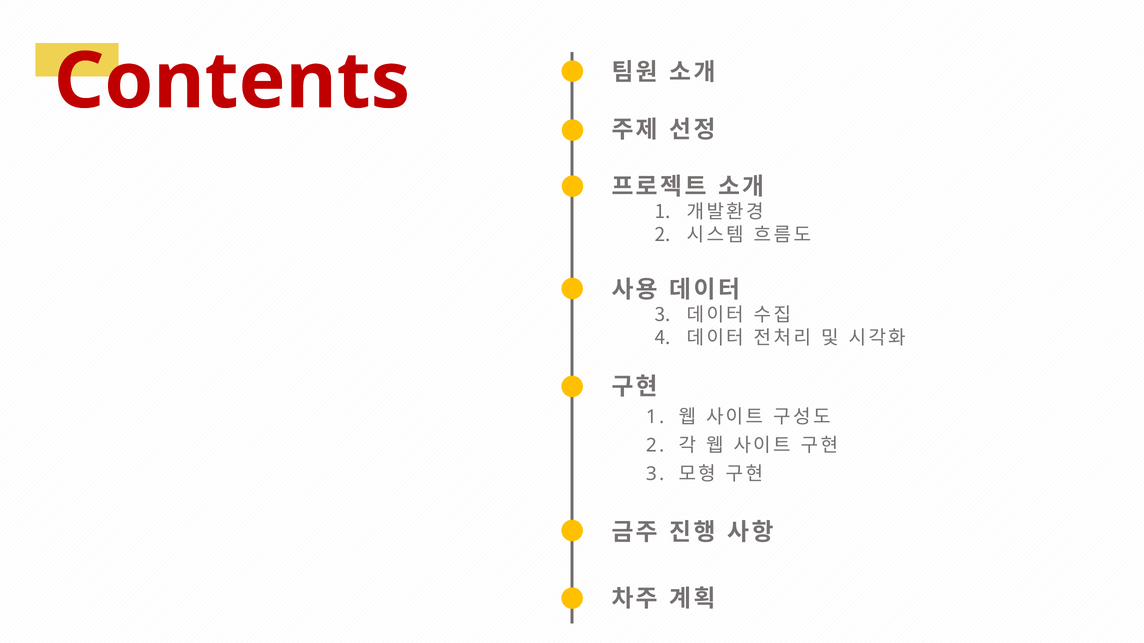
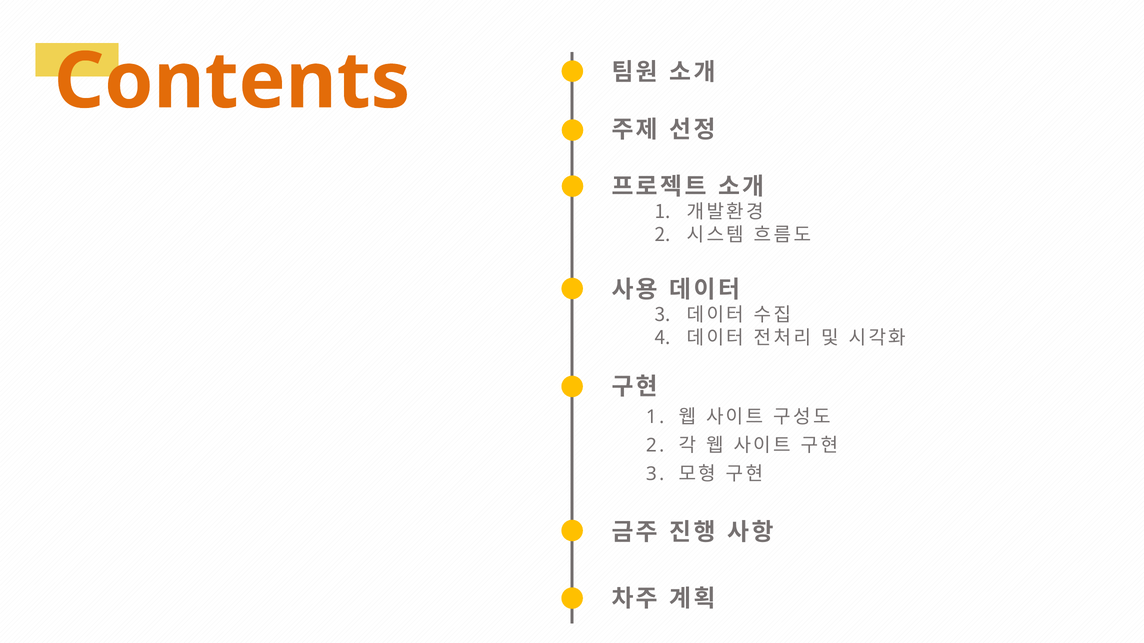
Contents colour: red -> orange
